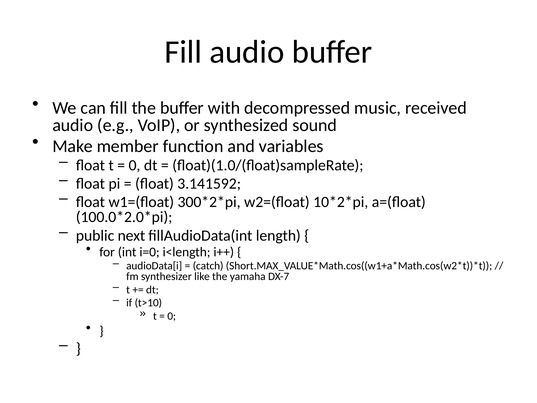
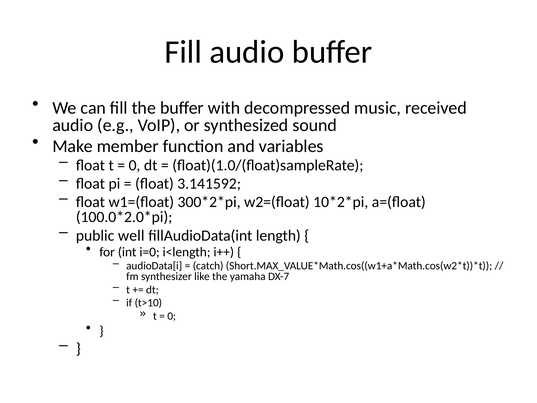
next: next -> well
